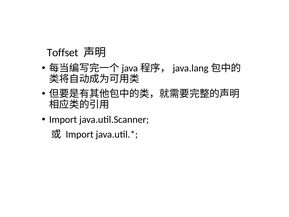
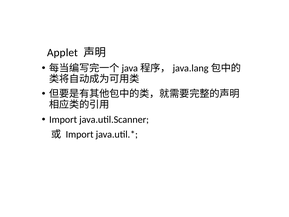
Toffset: Toffset -> Applet
